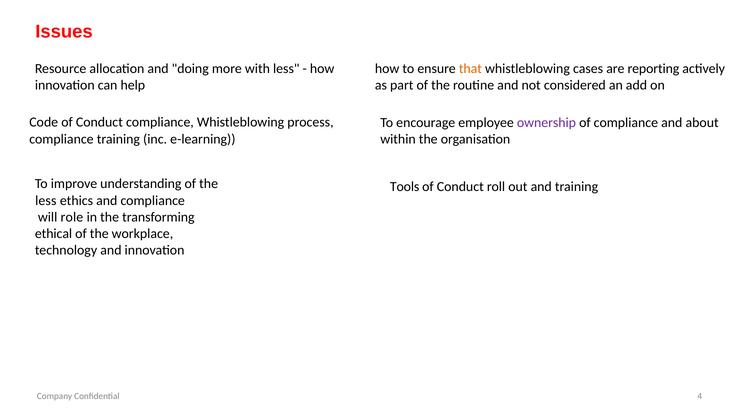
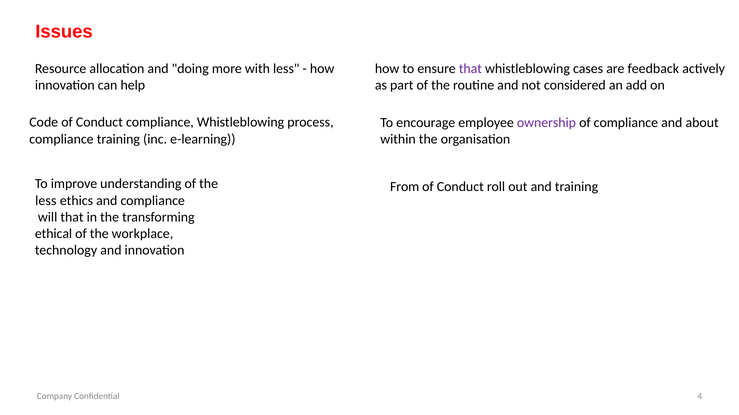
that at (470, 69) colour: orange -> purple
reporting: reporting -> feedback
Tools: Tools -> From
will role: role -> that
